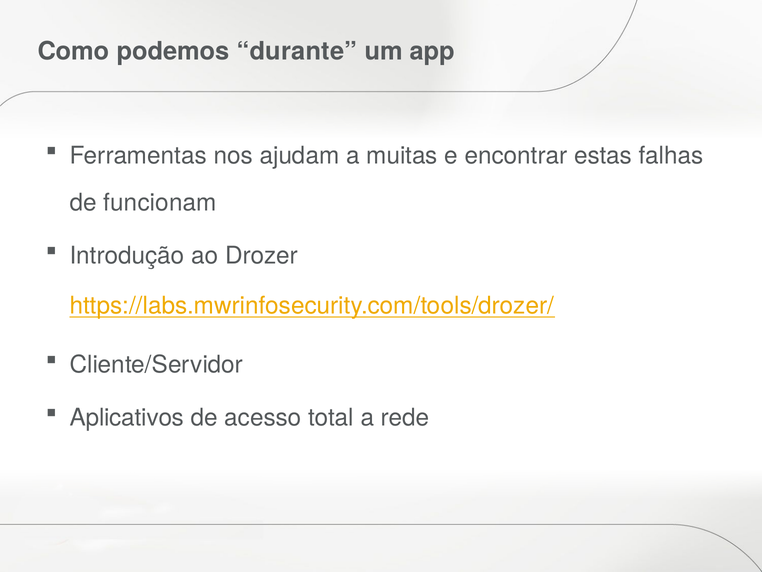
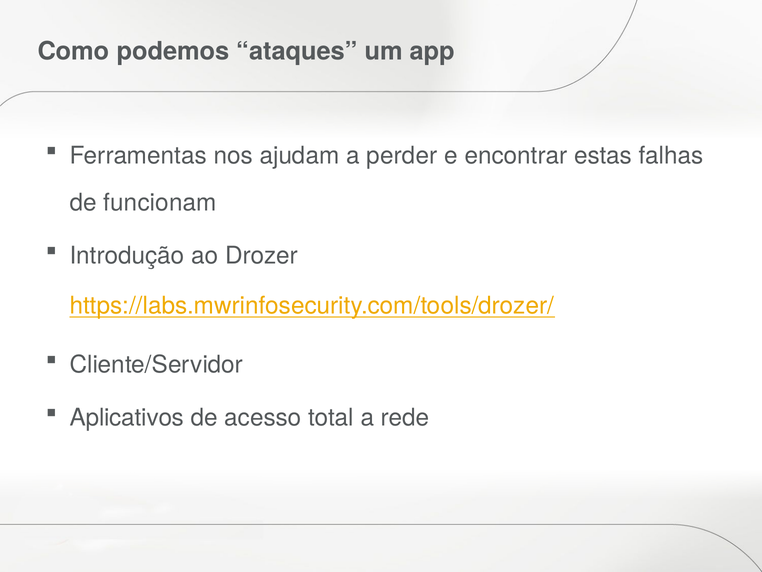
durante: durante -> ataques
muitas: muitas -> perder
